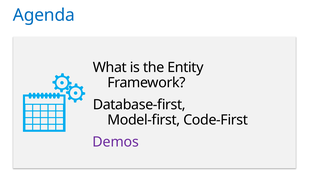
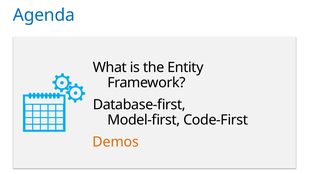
Demos colour: purple -> orange
